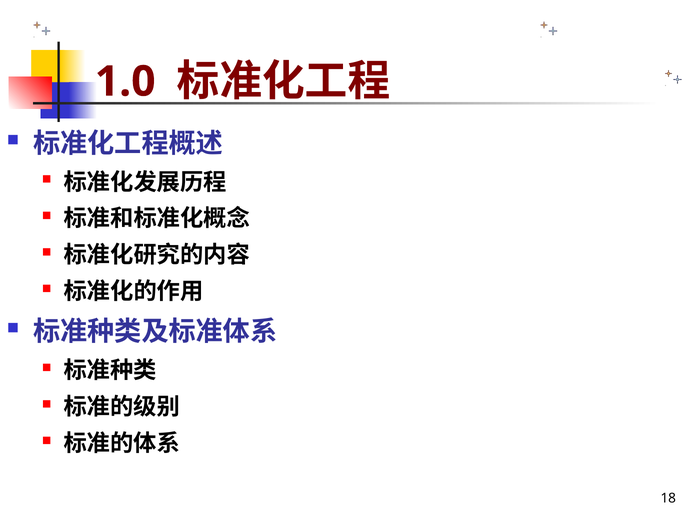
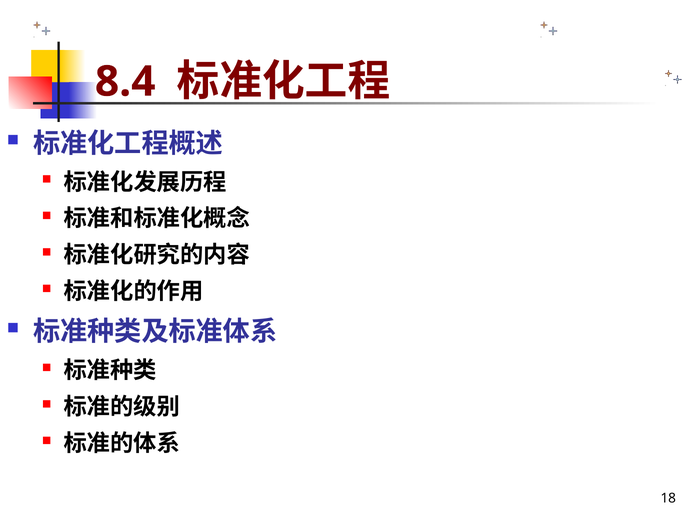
1.0: 1.0 -> 8.4
